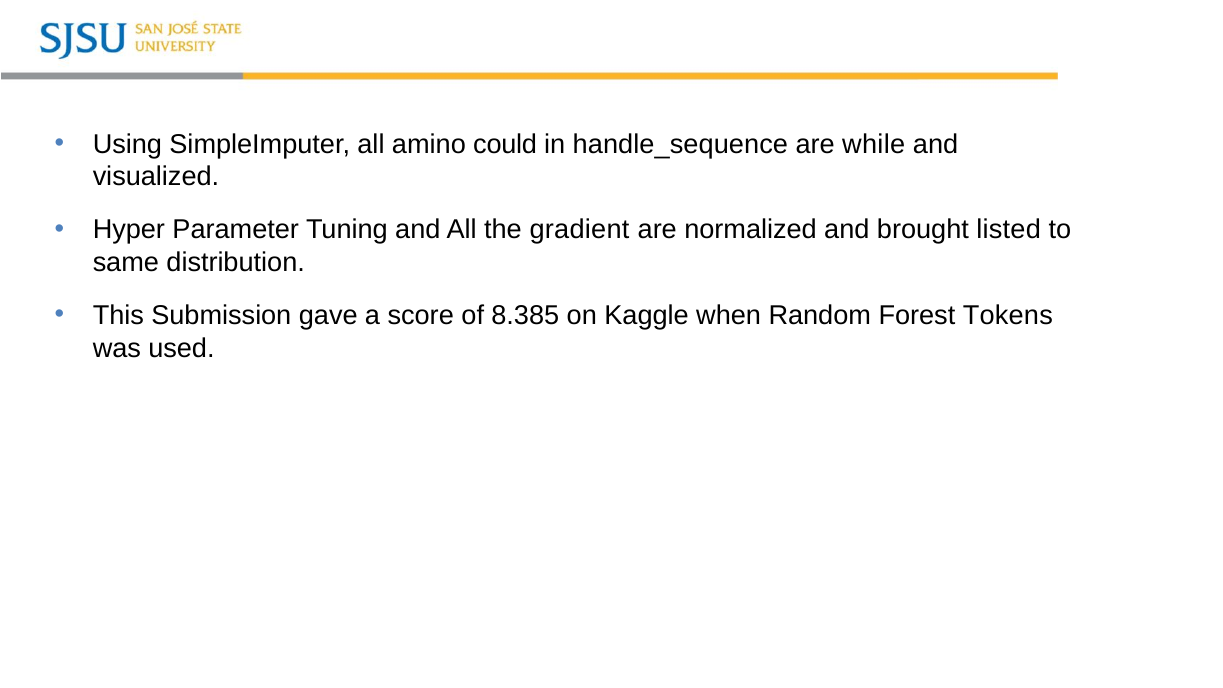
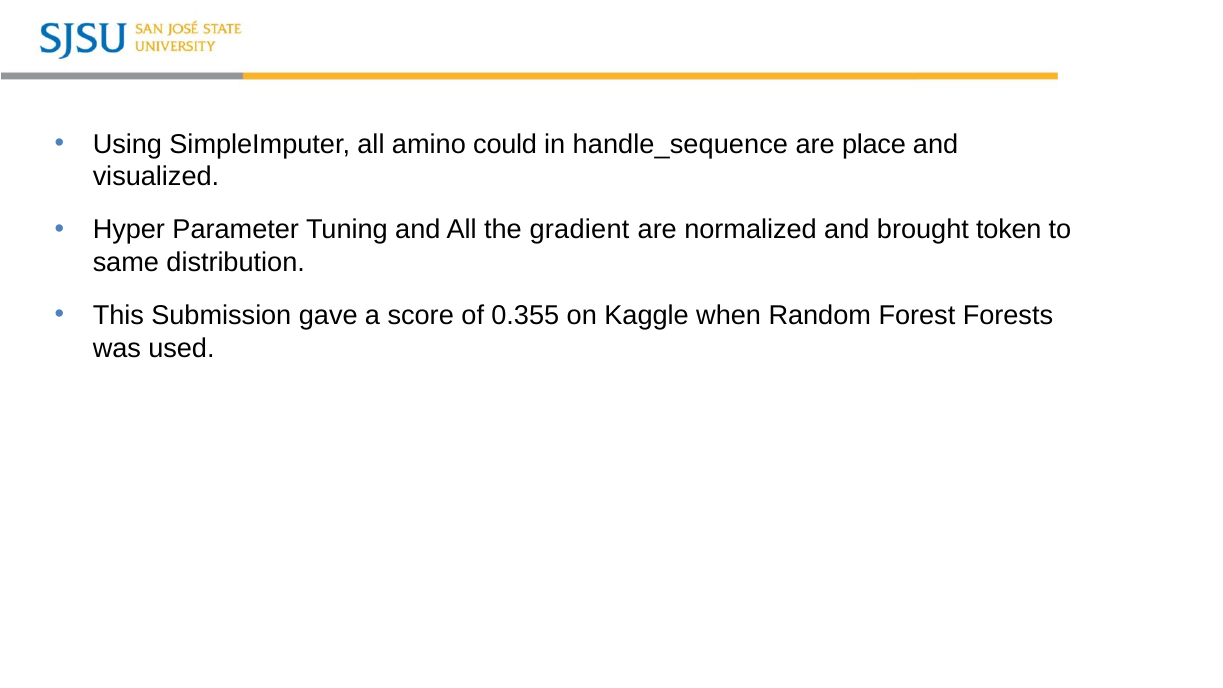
while: while -> place
listed: listed -> token
8.385: 8.385 -> 0.355
Tokens: Tokens -> Forests
